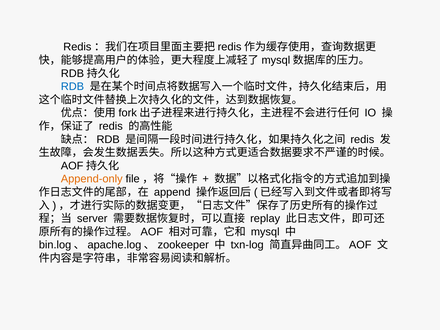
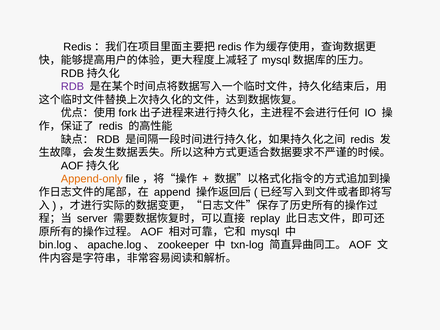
RDB colour: blue -> purple
